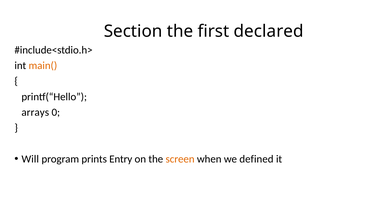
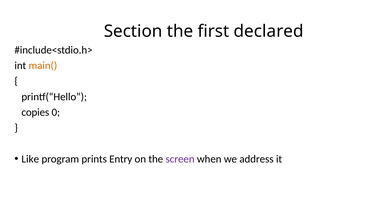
arrays: arrays -> copies
Will: Will -> Like
screen colour: orange -> purple
defined: defined -> address
